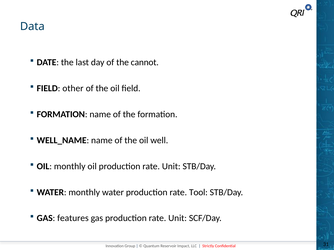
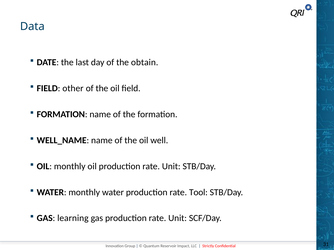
cannot: cannot -> obtain
features: features -> learning
